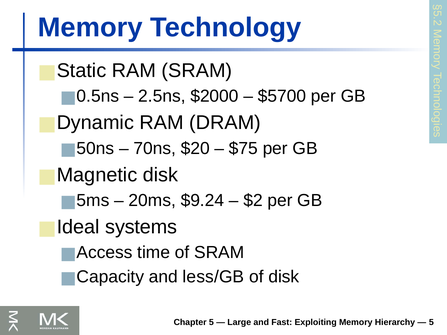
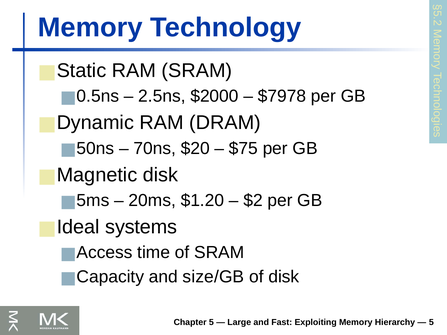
$5700: $5700 -> $7978
$9.24: $9.24 -> $1.20
less/GB: less/GB -> size/GB
